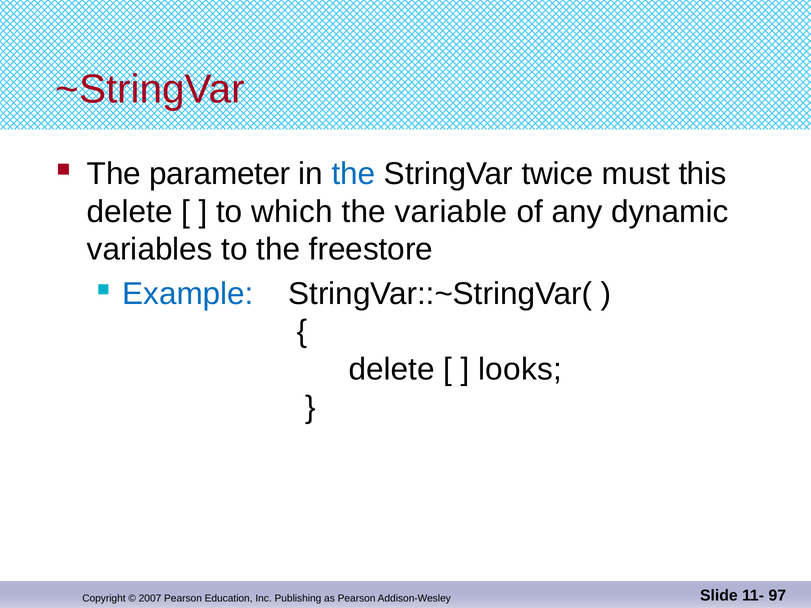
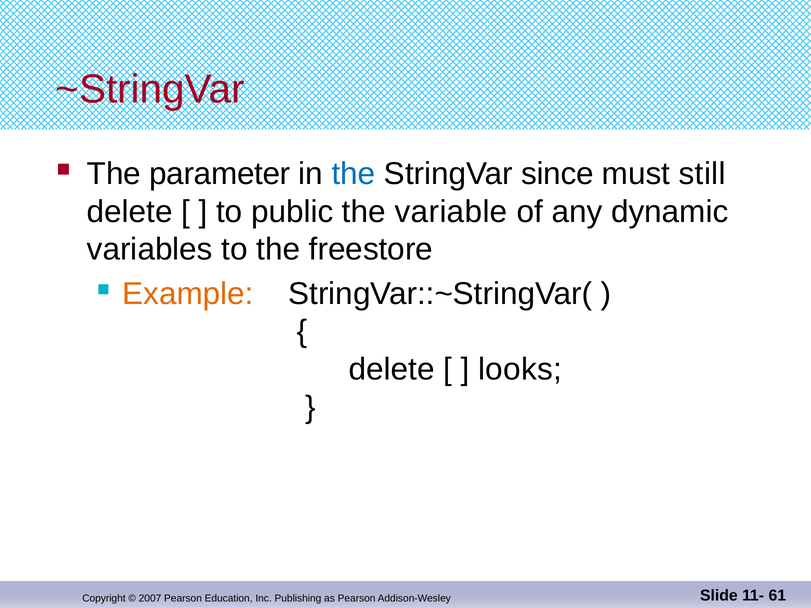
twice: twice -> since
this: this -> still
which: which -> public
Example colour: blue -> orange
97: 97 -> 61
